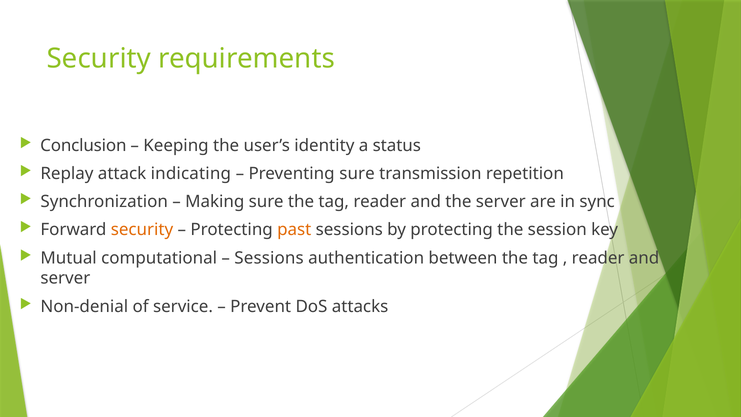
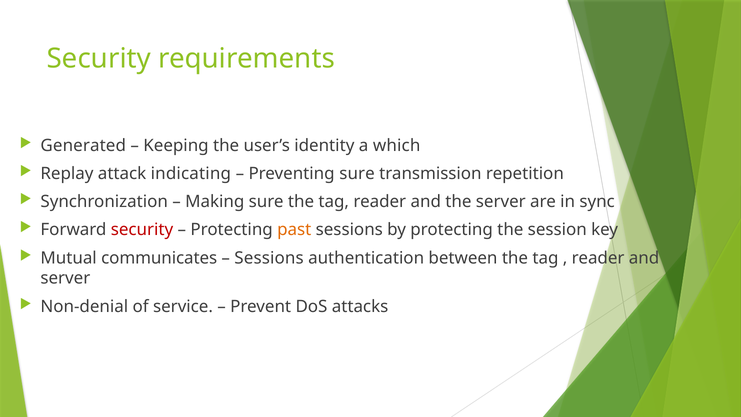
Conclusion: Conclusion -> Generated
status: status -> which
security at (142, 230) colour: orange -> red
computational: computational -> communicates
